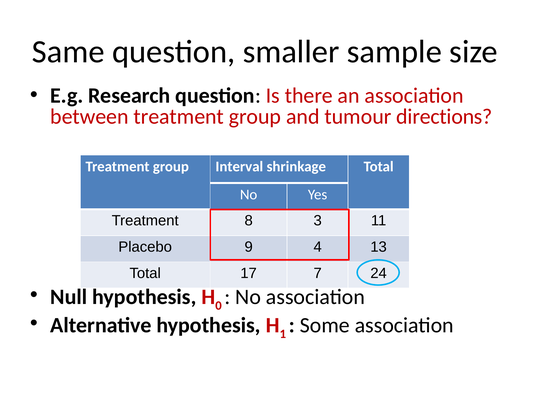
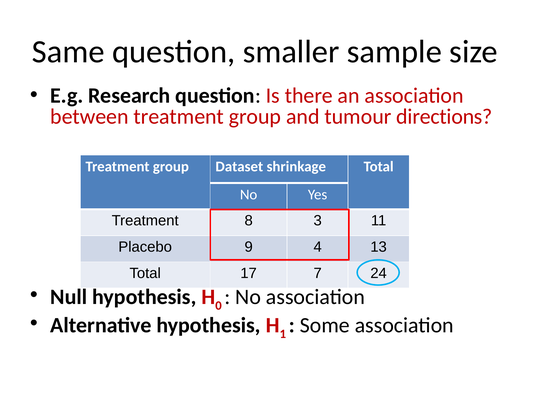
Interval: Interval -> Dataset
